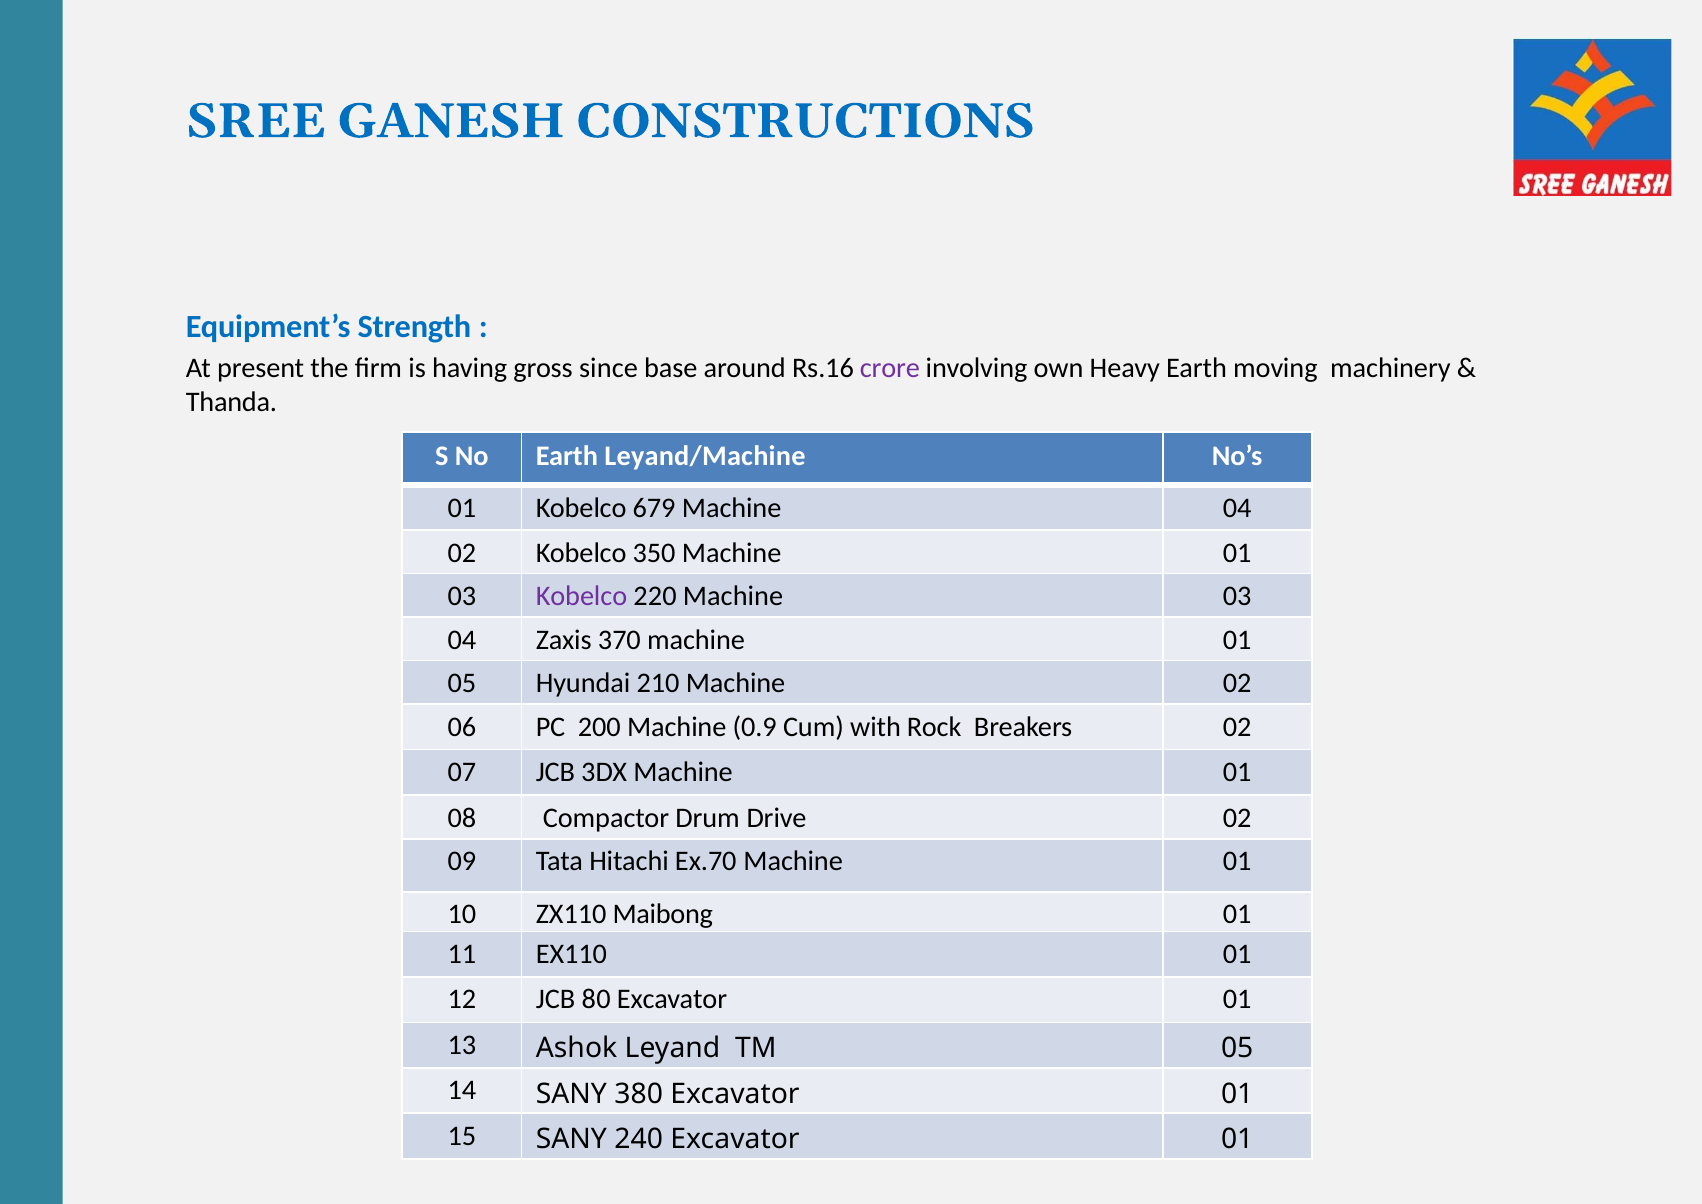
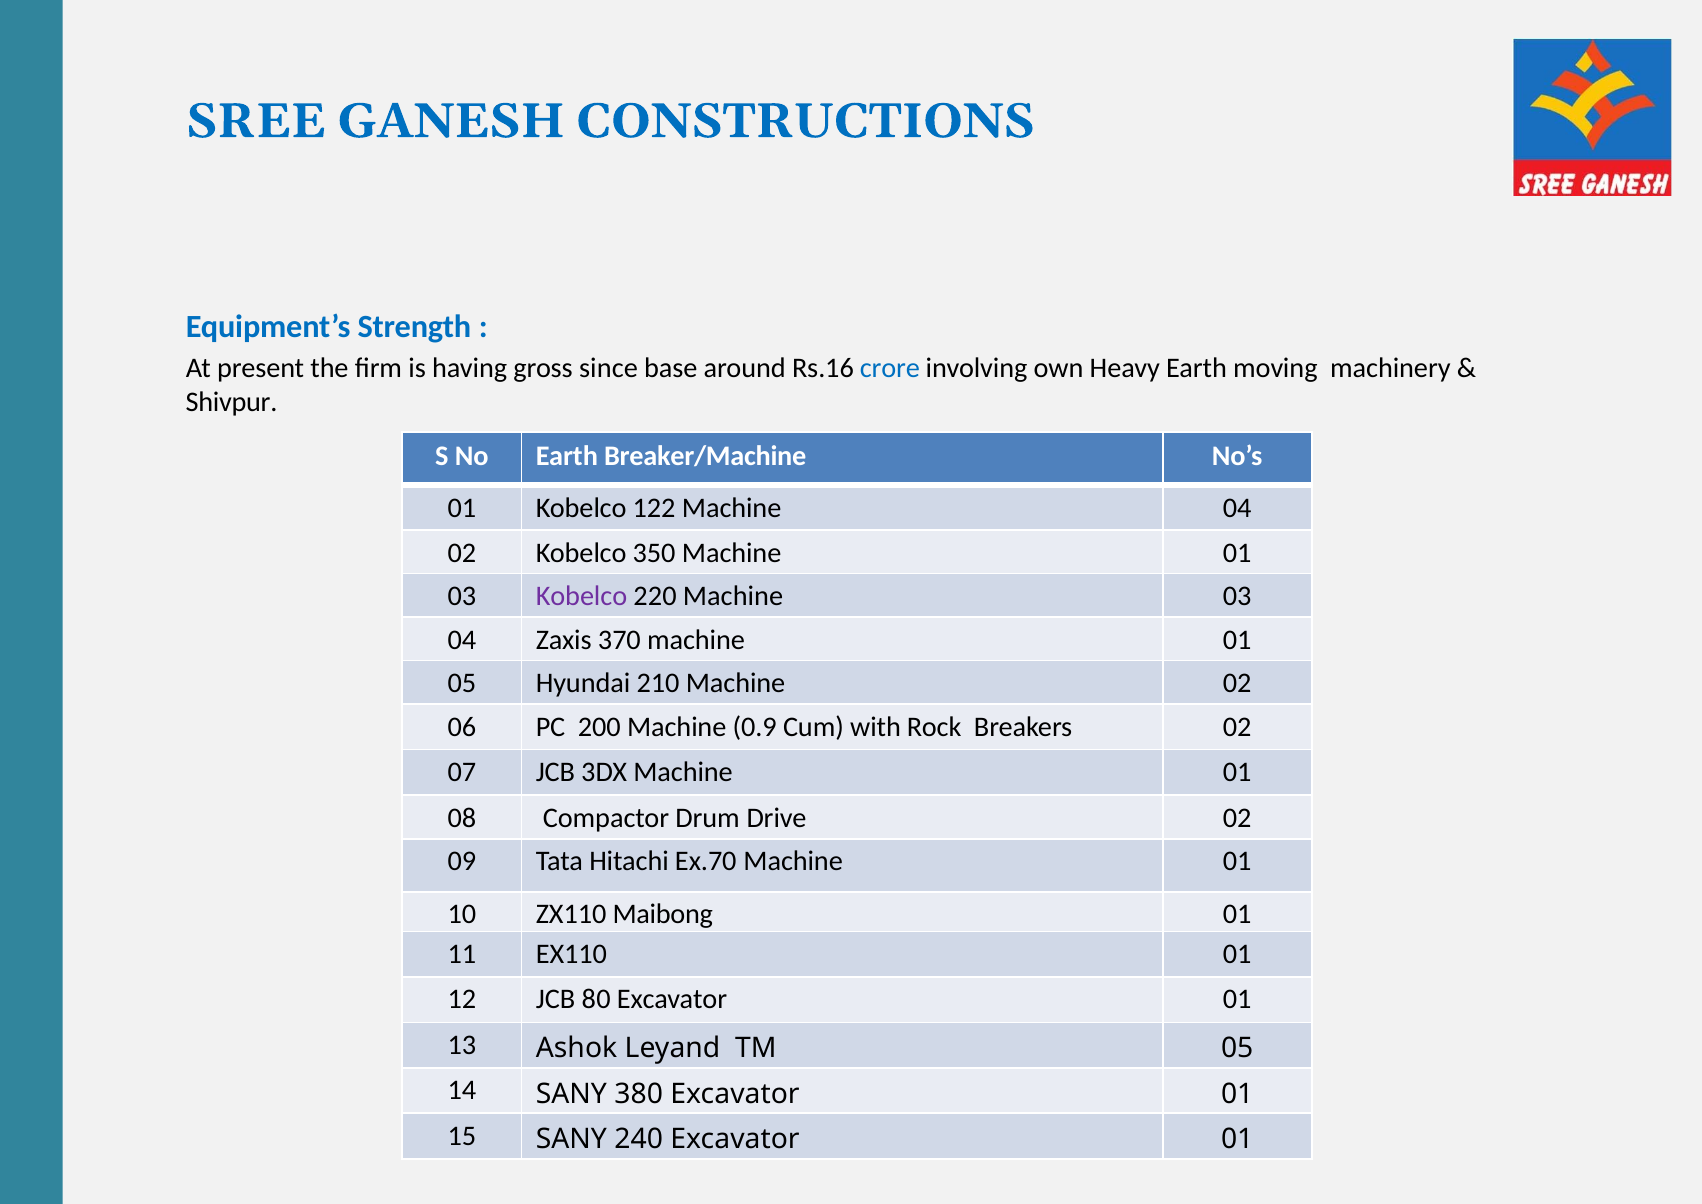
crore colour: purple -> blue
Thanda: Thanda -> Shivpur
Leyand/Machine: Leyand/Machine -> Breaker/Machine
679: 679 -> 122
